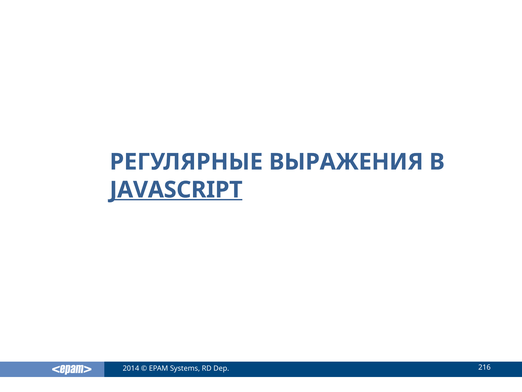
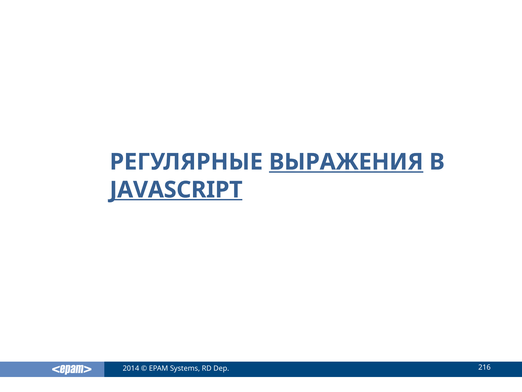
ВЫРАЖЕНИЯ underline: none -> present
